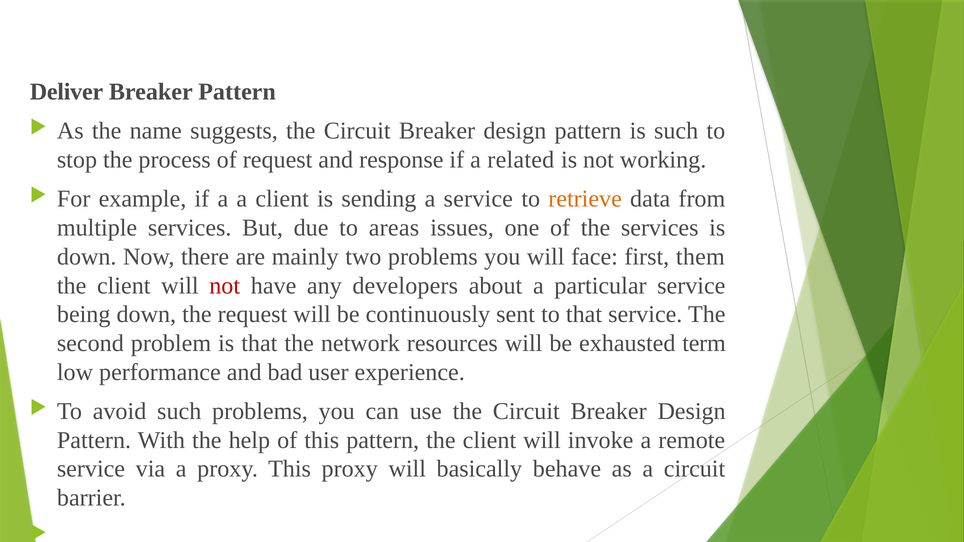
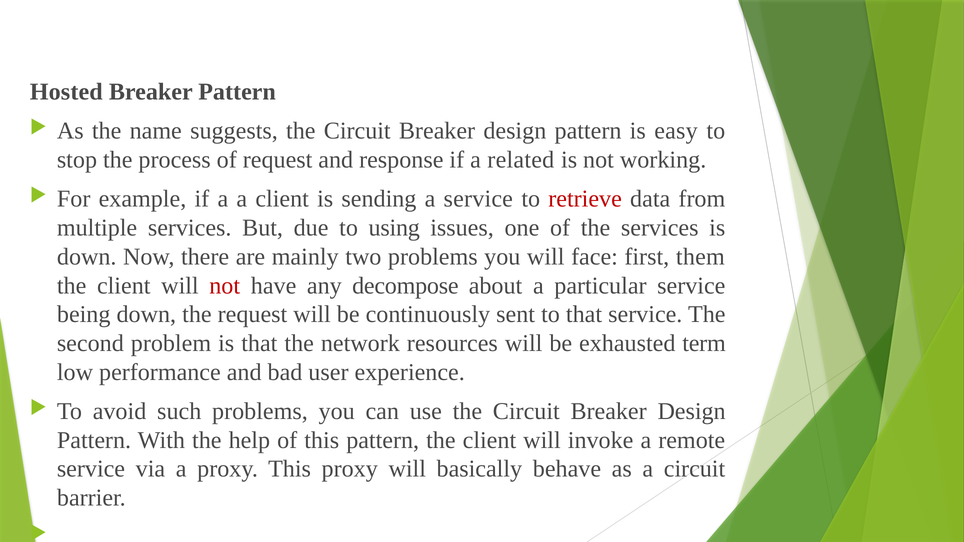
Deliver: Deliver -> Hosted
is such: such -> easy
retrieve colour: orange -> red
areas: areas -> using
developers: developers -> decompose
